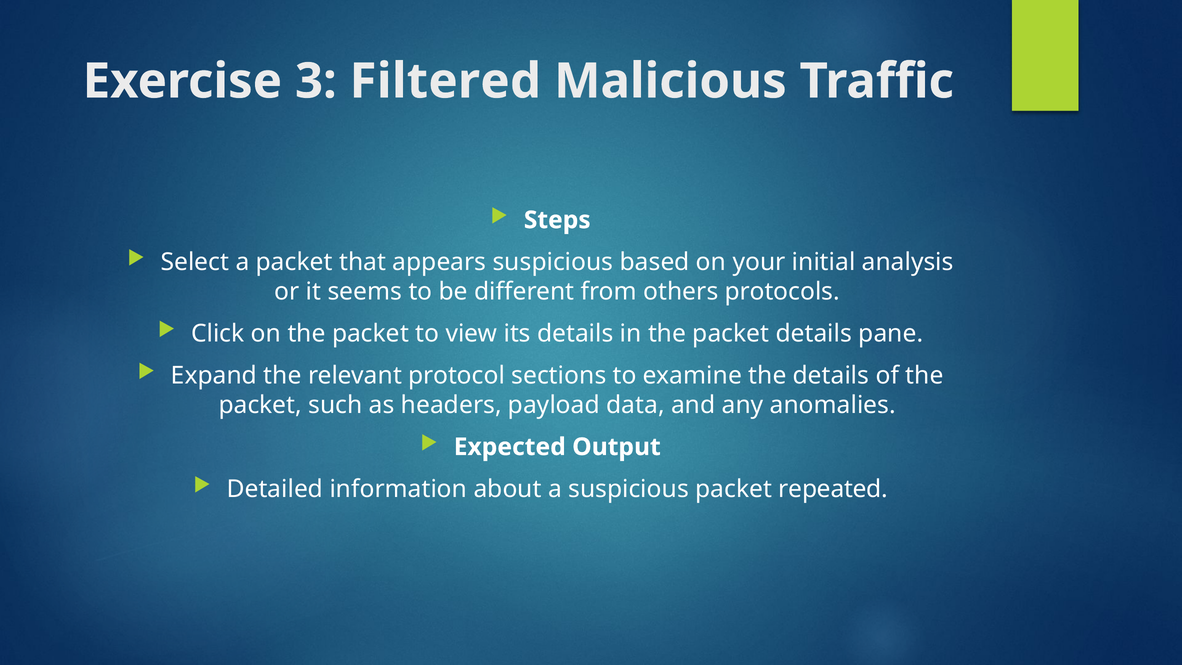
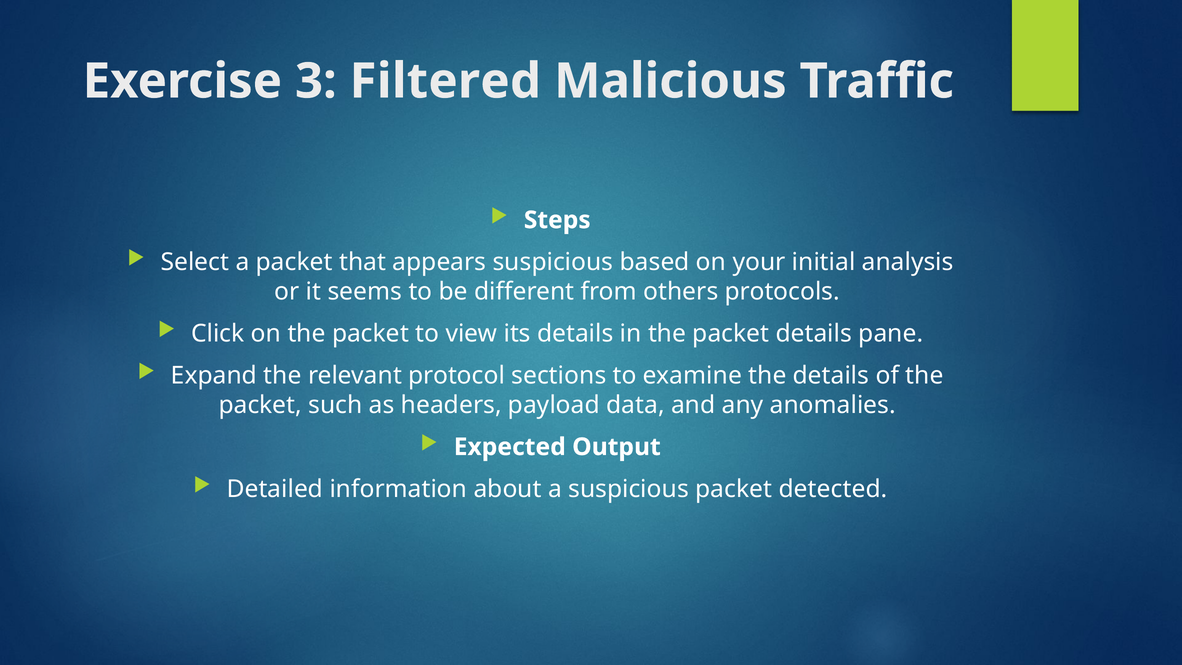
repeated: repeated -> detected
